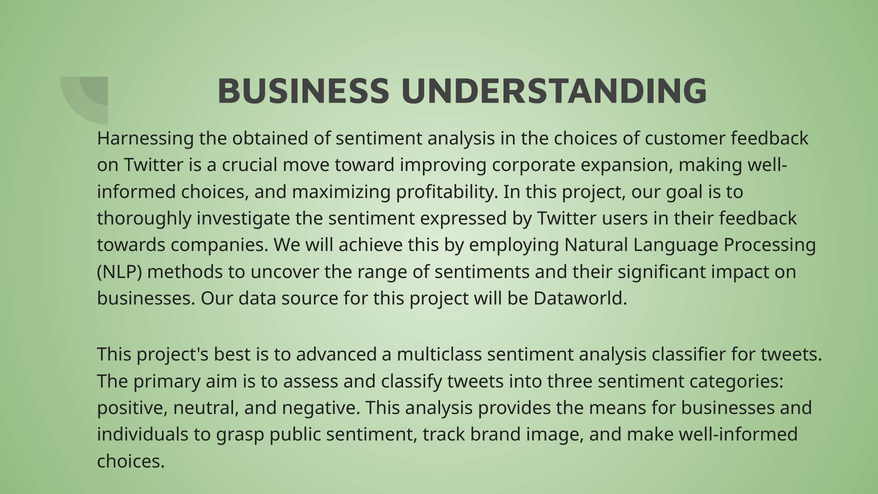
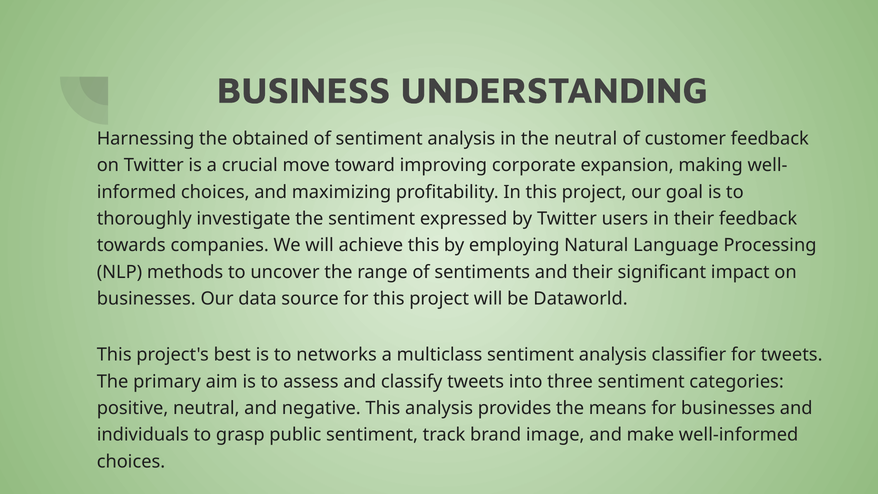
the choices: choices -> neutral
advanced: advanced -> networks
